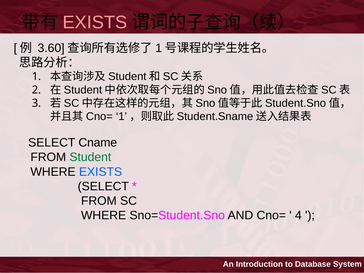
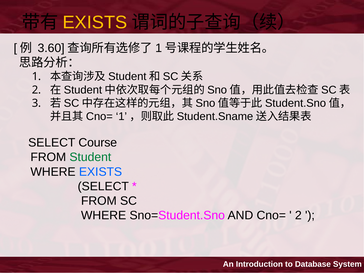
EXISTS at (95, 22) colour: pink -> yellow
Cname: Cname -> Course
4 at (298, 215): 4 -> 2
